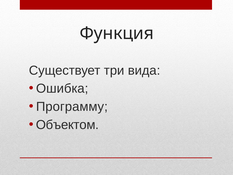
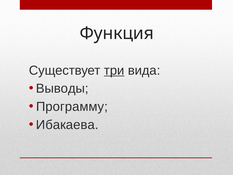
три underline: none -> present
Ошибка: Ошибка -> Выводы
Объектом: Объектом -> Ибакаева
